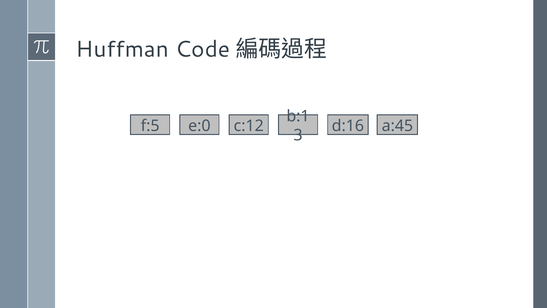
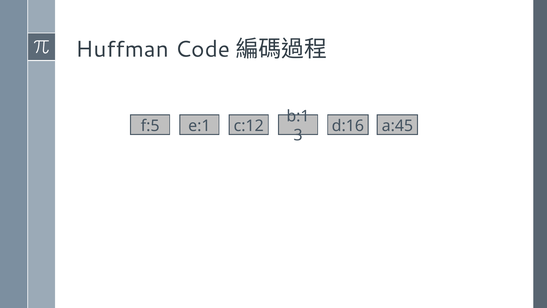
e:0: e:0 -> e:1
